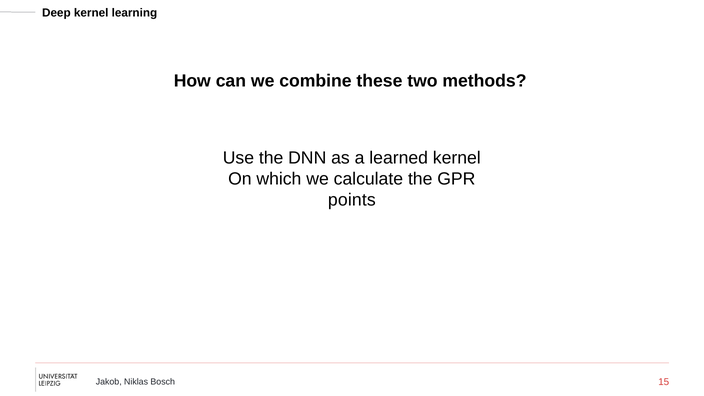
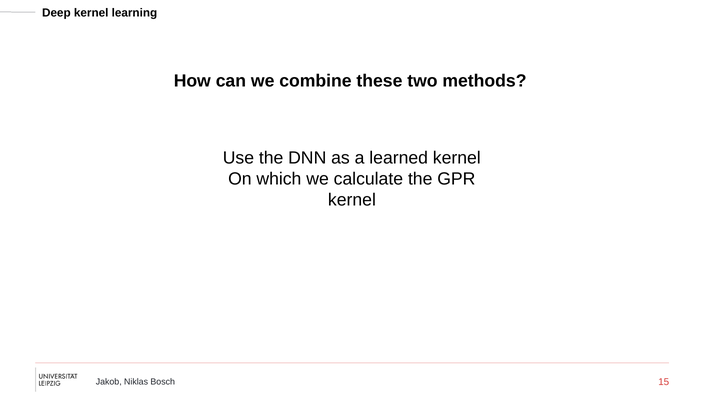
points at (352, 200): points -> kernel
